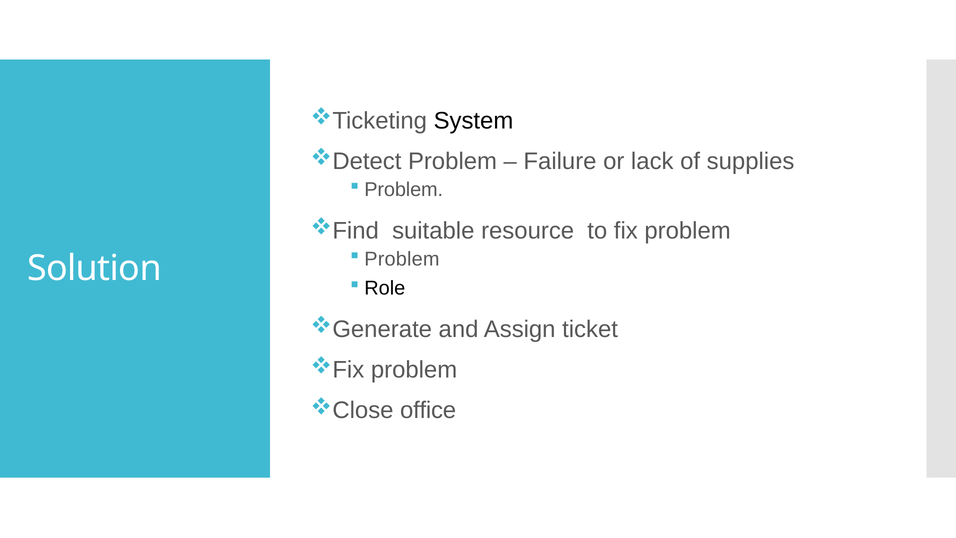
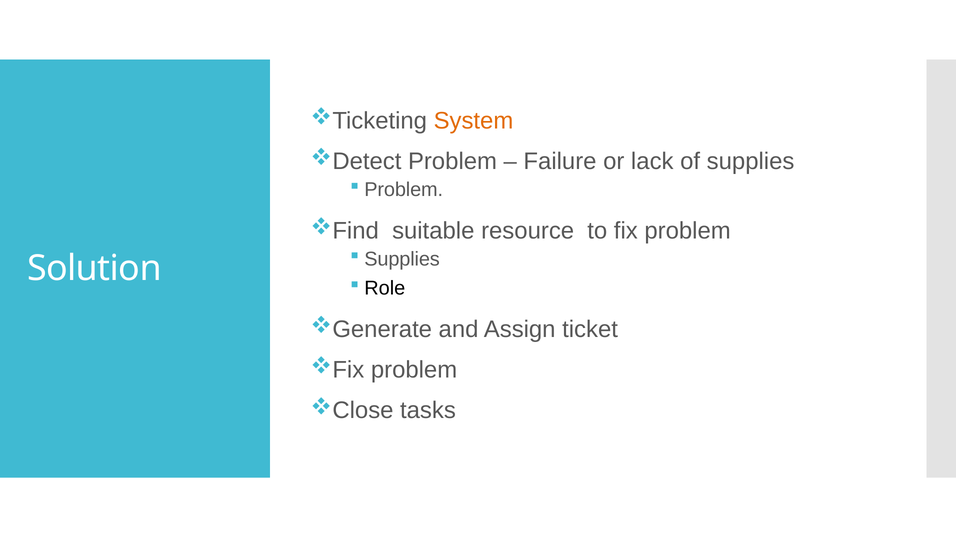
System colour: black -> orange
Problem at (402, 259): Problem -> Supplies
office: office -> tasks
